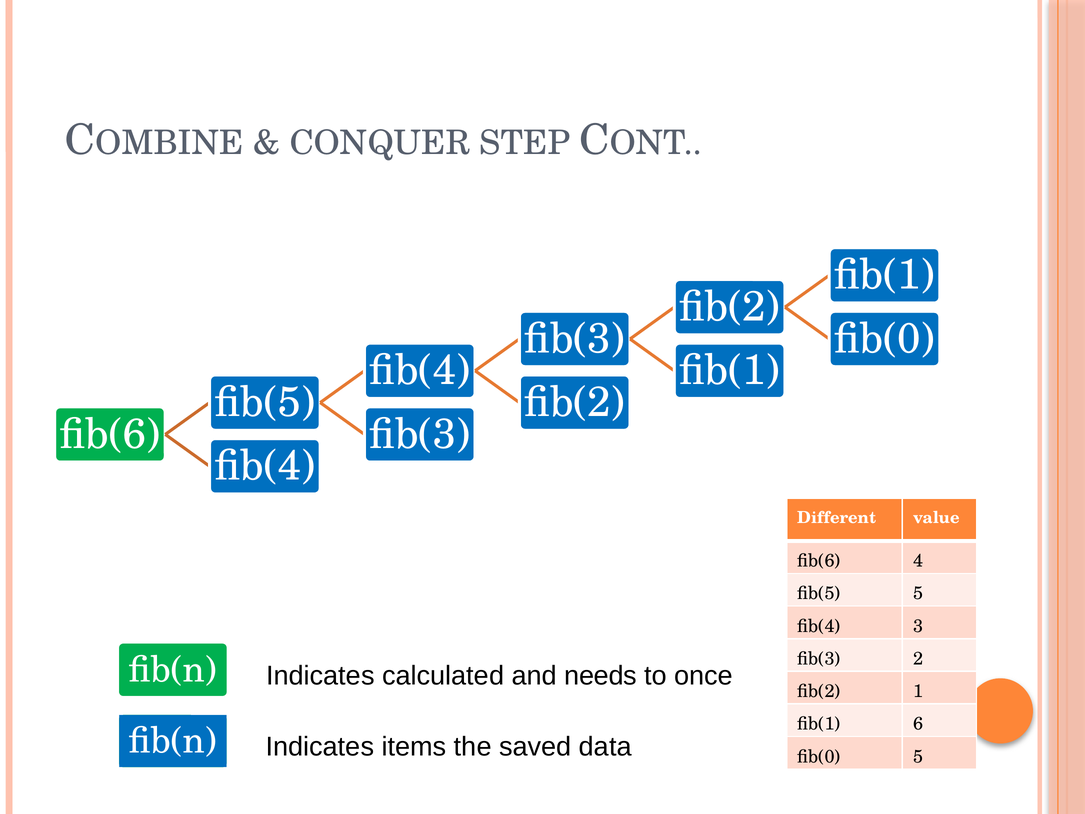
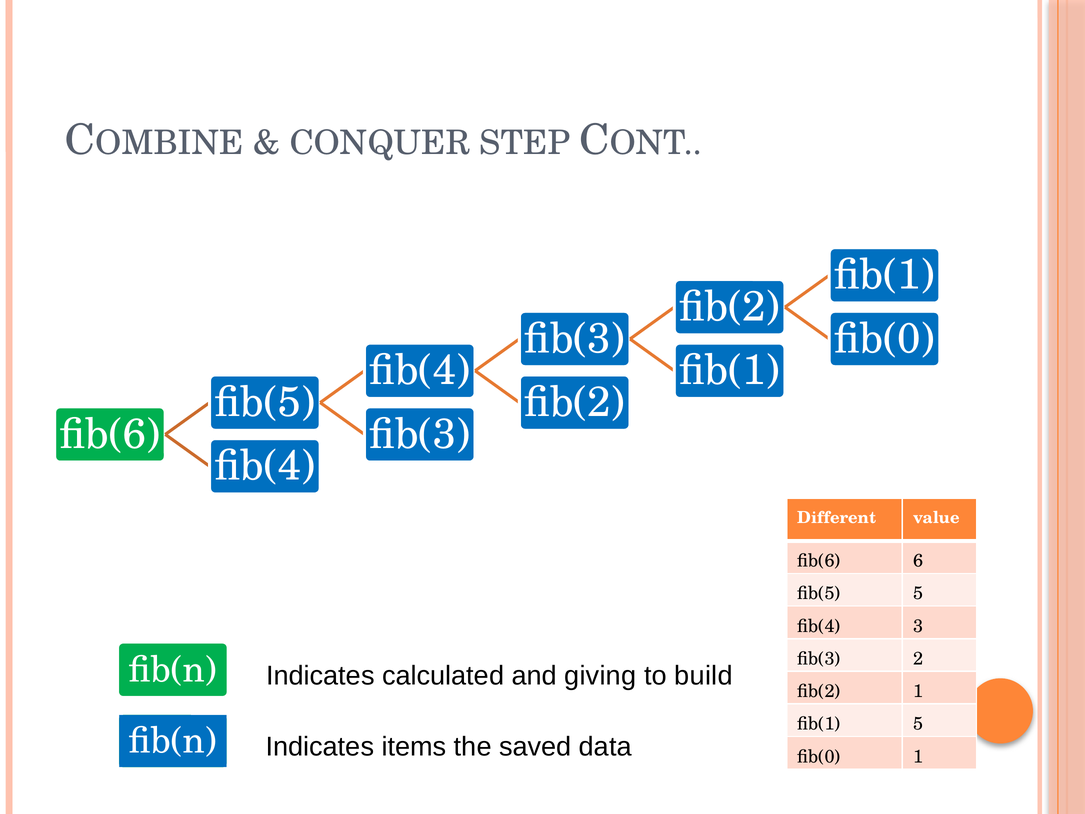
4: 4 -> 6
needs: needs -> giving
once: once -> build
fib(1 6: 6 -> 5
fib(0 5: 5 -> 1
